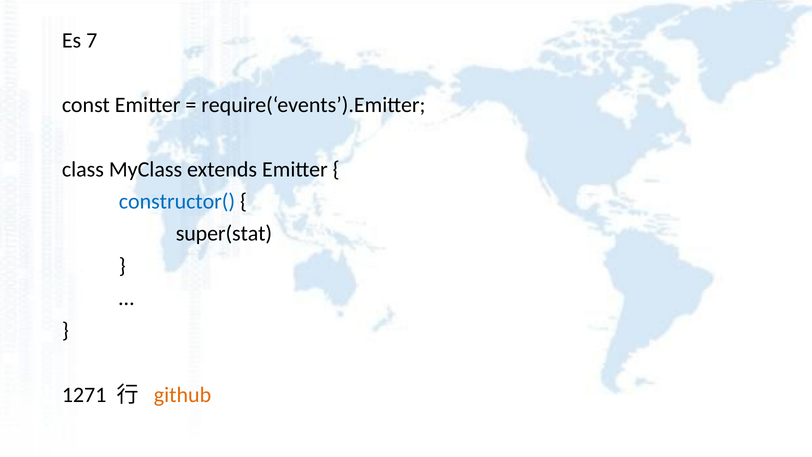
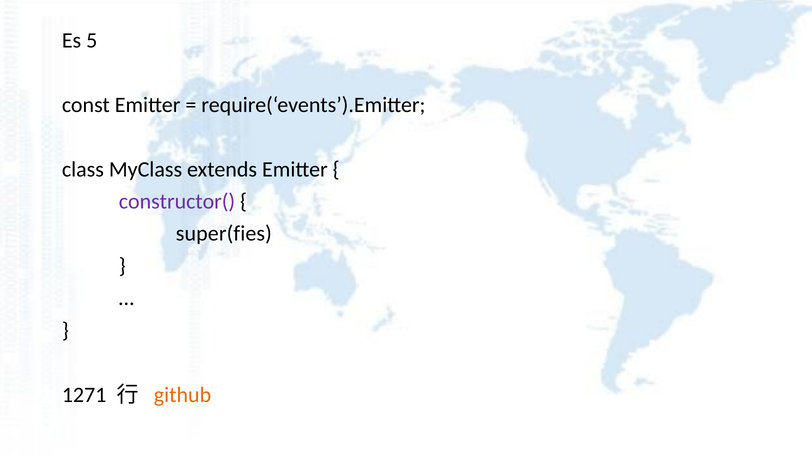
7: 7 -> 5
constructor( colour: blue -> purple
super(stat: super(stat -> super(fies
